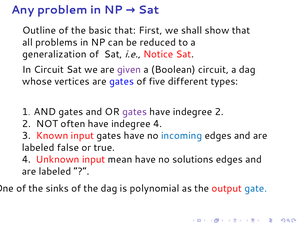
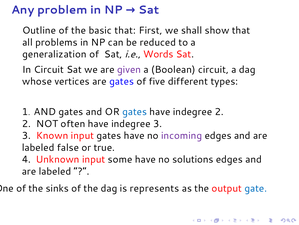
Notice: Notice -> Words
gates at (135, 111) colour: purple -> blue
indegree 4: 4 -> 3
incoming colour: blue -> purple
mean: mean -> some
polynomial: polynomial -> represents
